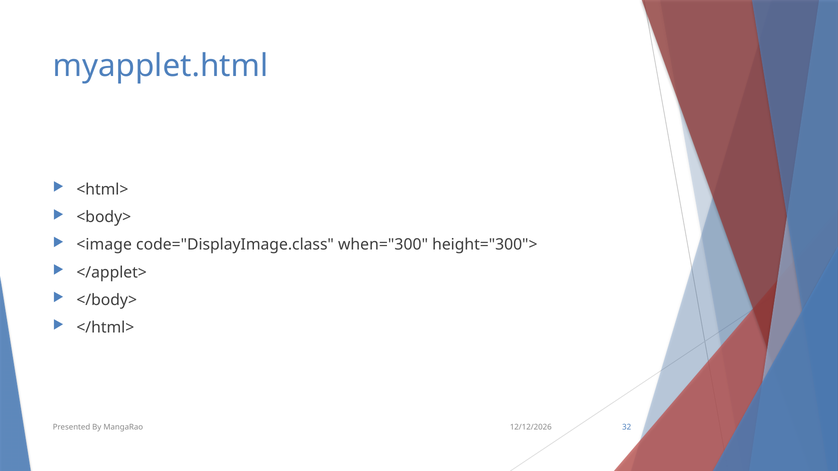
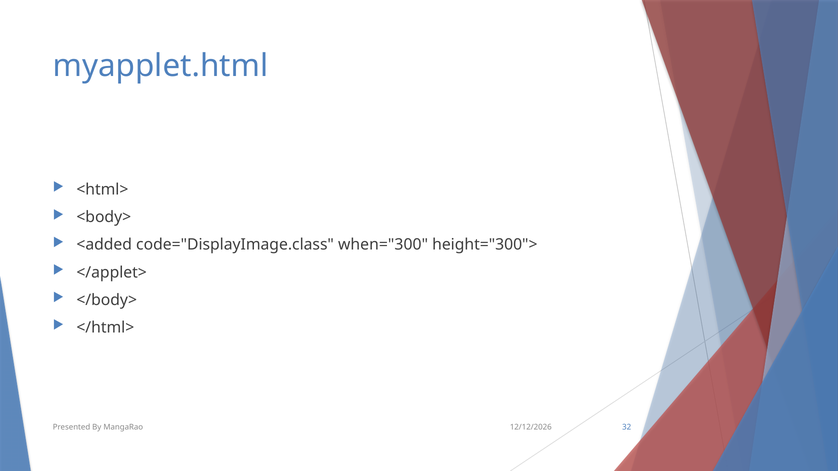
<image: <image -> <added
